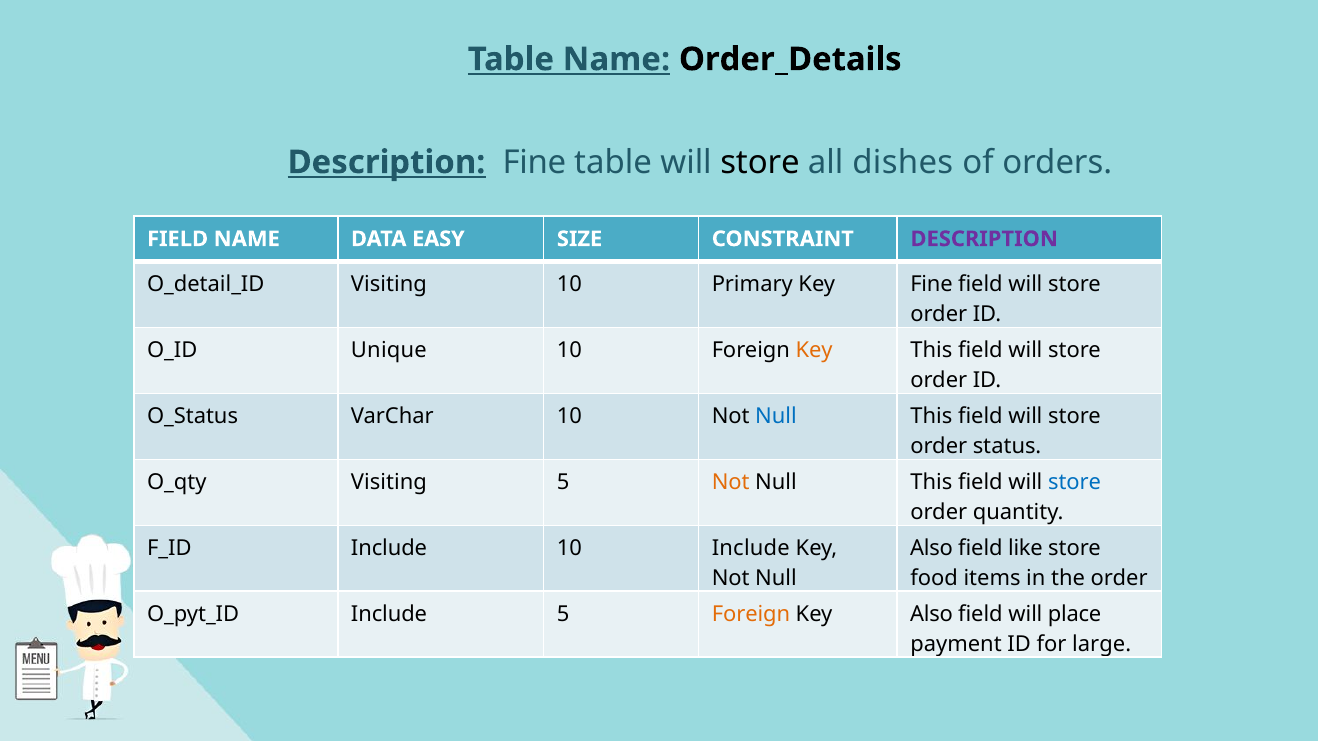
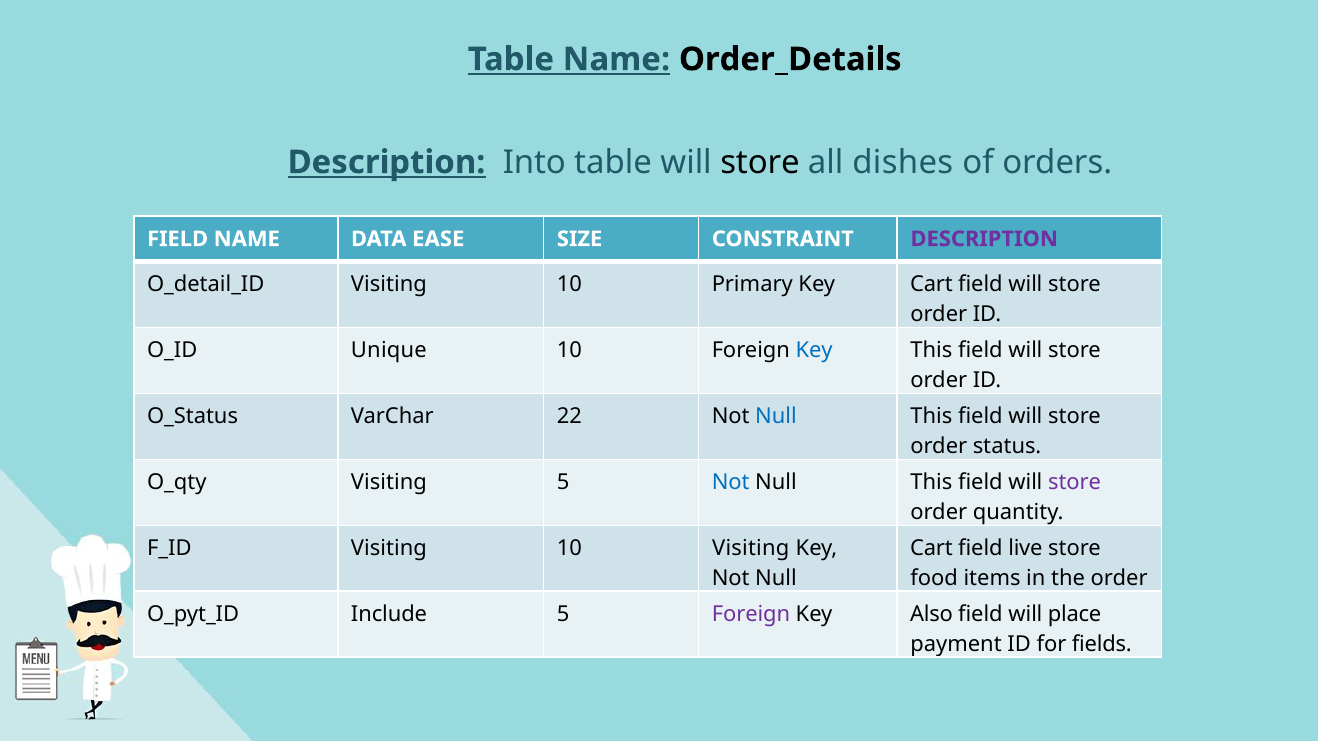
Description Fine: Fine -> Into
EASY: EASY -> EASE
Key Fine: Fine -> Cart
Key at (814, 351) colour: orange -> blue
VarChar 10: 10 -> 22
Not at (731, 483) colour: orange -> blue
store at (1075, 483) colour: blue -> purple
Include at (389, 548): Include -> Visiting
10 Include: Include -> Visiting
Also at (931, 548): Also -> Cart
like: like -> live
Foreign at (751, 614) colour: orange -> purple
large: large -> fields
